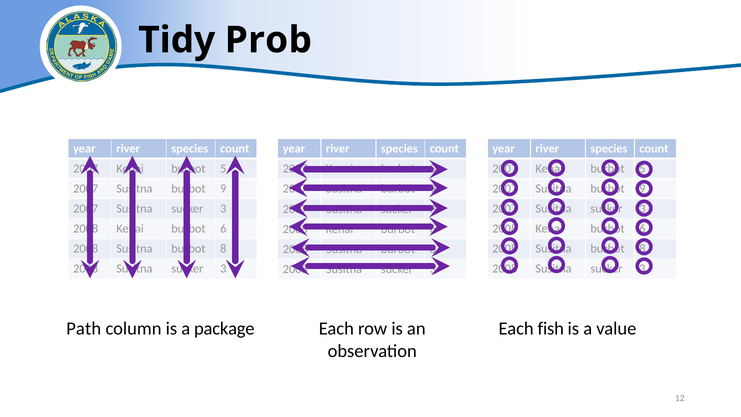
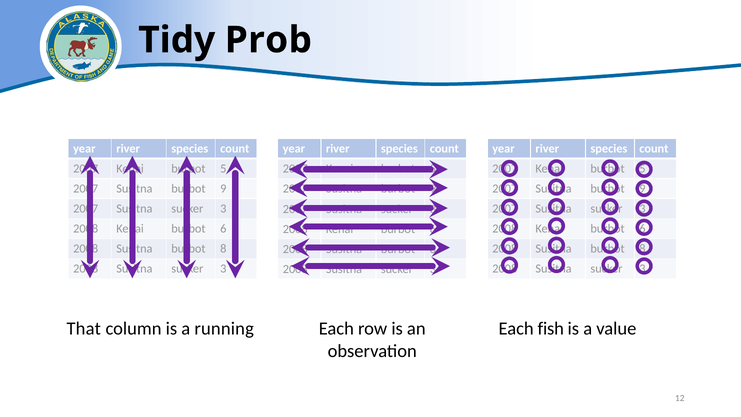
Path: Path -> That
package: package -> running
